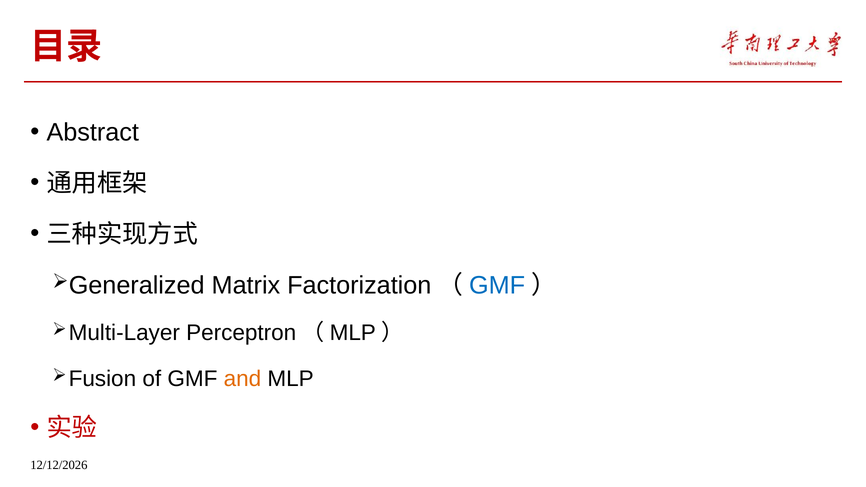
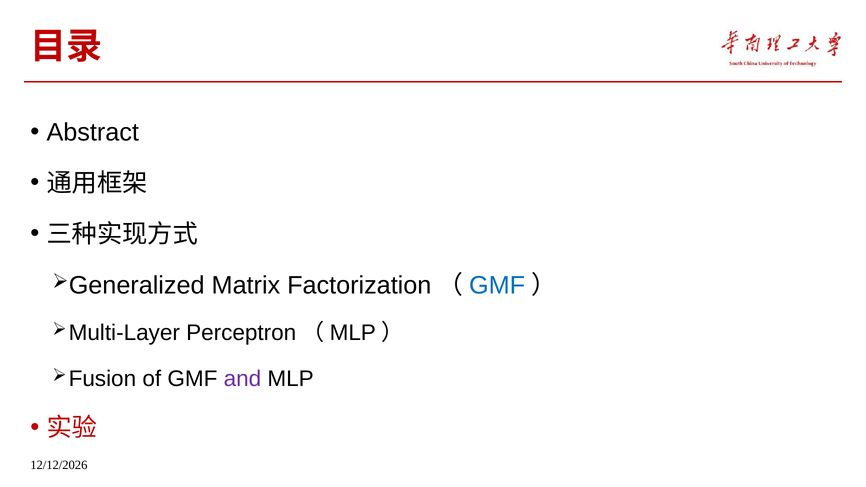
and colour: orange -> purple
